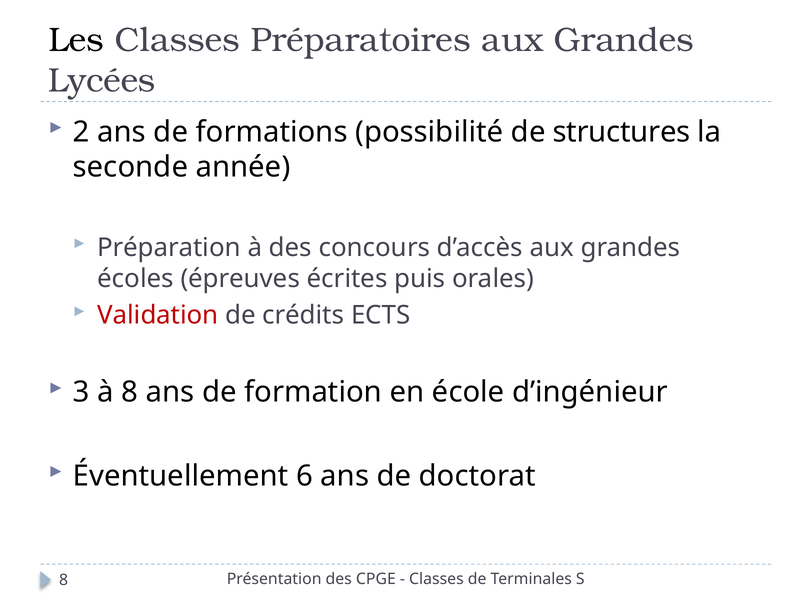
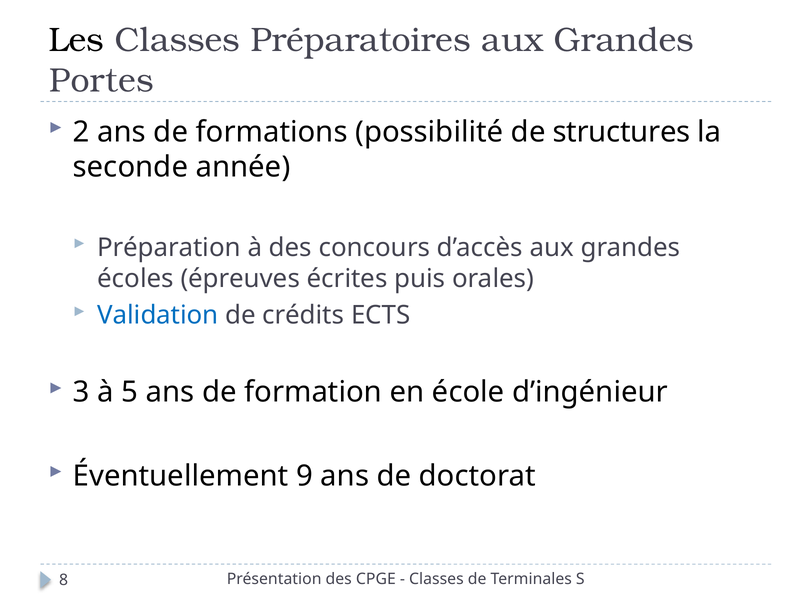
Lycées: Lycées -> Portes
Validation colour: red -> blue
à 8: 8 -> 5
6: 6 -> 9
